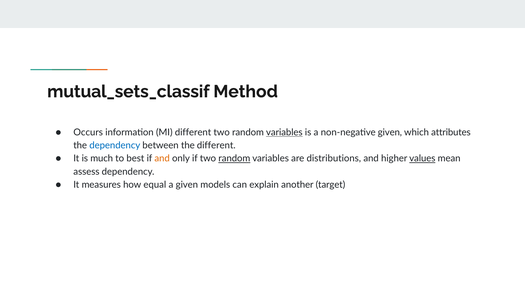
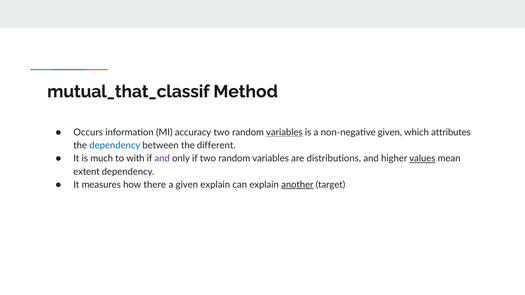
mutual_sets_classif: mutual_sets_classif -> mutual_that_classif
MI different: different -> accuracy
best: best -> with
and at (162, 159) colour: orange -> purple
random at (234, 159) underline: present -> none
assess: assess -> extent
equal: equal -> there
given models: models -> explain
another underline: none -> present
